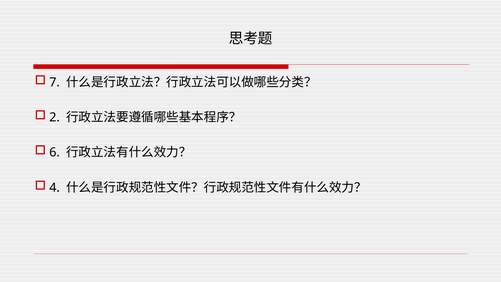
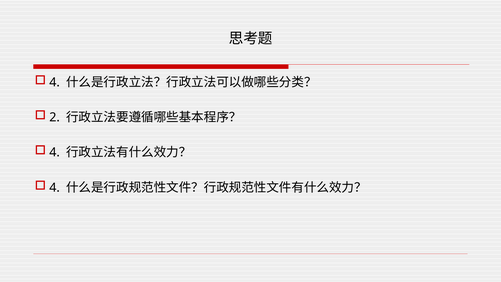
7 at (55, 82): 7 -> 4
6 at (55, 152): 6 -> 4
